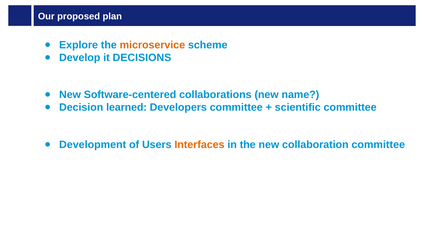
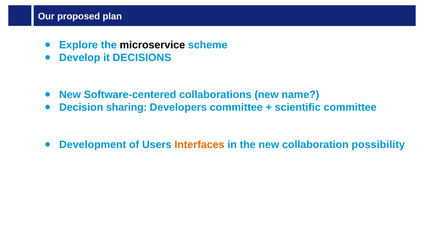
microservice colour: orange -> black
learned: learned -> sharing
collaboration committee: committee -> possibility
